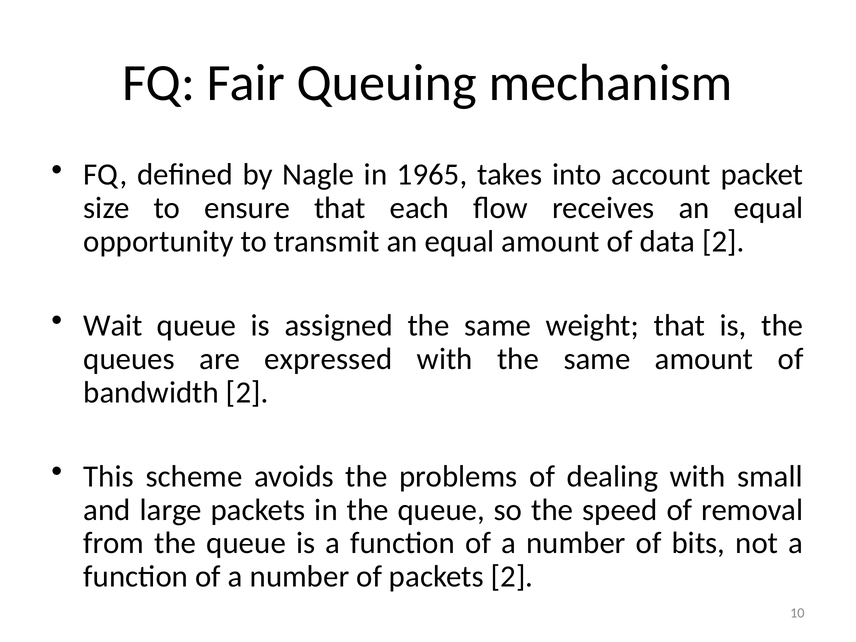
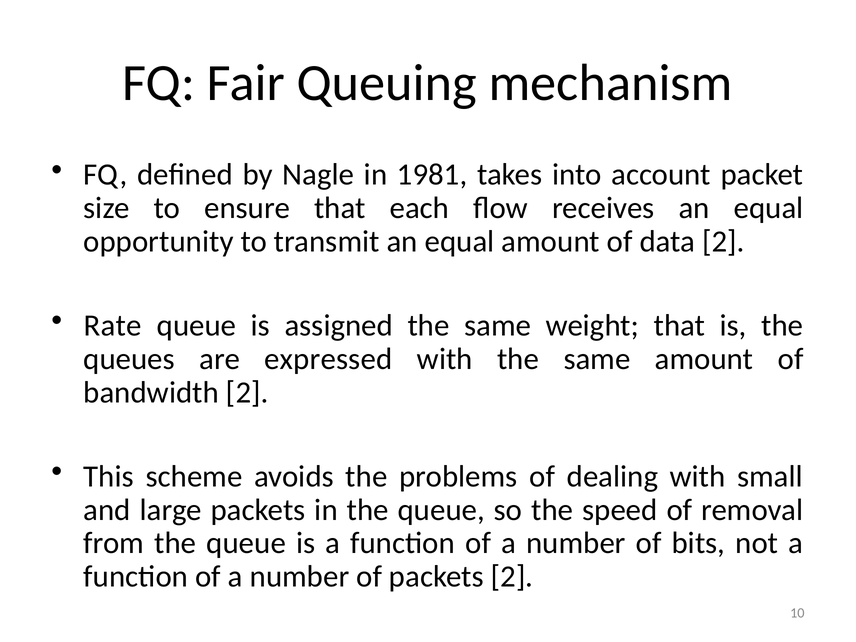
1965: 1965 -> 1981
Wait: Wait -> Rate
